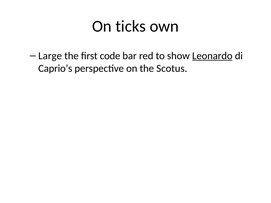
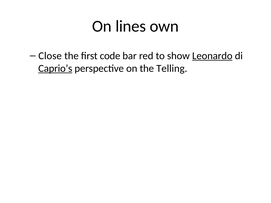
ticks: ticks -> lines
Large: Large -> Close
Caprio’s underline: none -> present
Scotus: Scotus -> Telling
